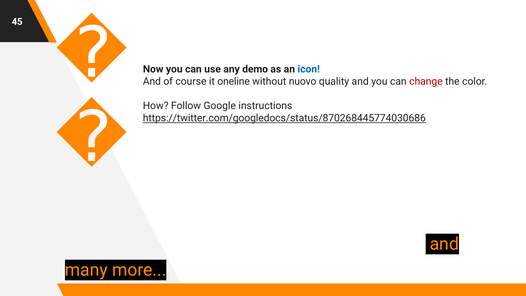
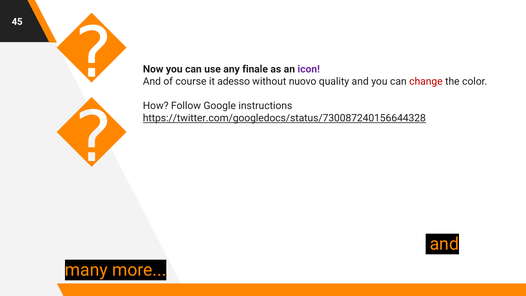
demo: demo -> finale
icon colour: blue -> purple
oneline: oneline -> adesso
https://twitter.com/googledocs/status/870268445774030686: https://twitter.com/googledocs/status/870268445774030686 -> https://twitter.com/googledocs/status/730087240156644328
